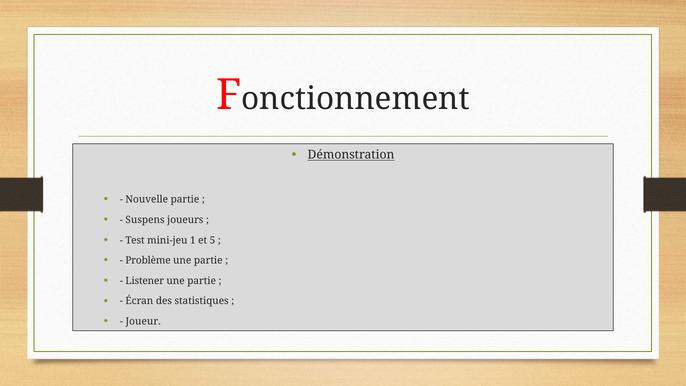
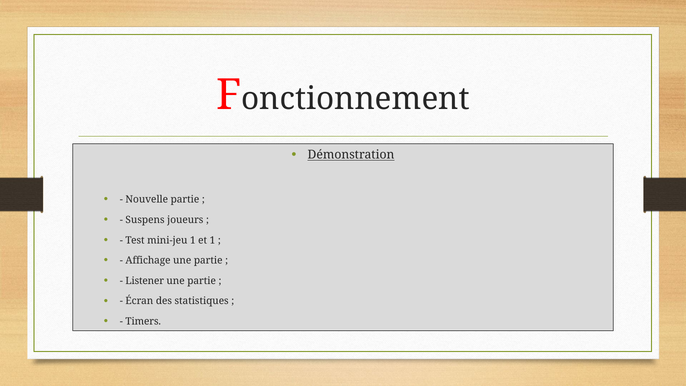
et 5: 5 -> 1
Problème: Problème -> Affichage
Joueur: Joueur -> Timers
